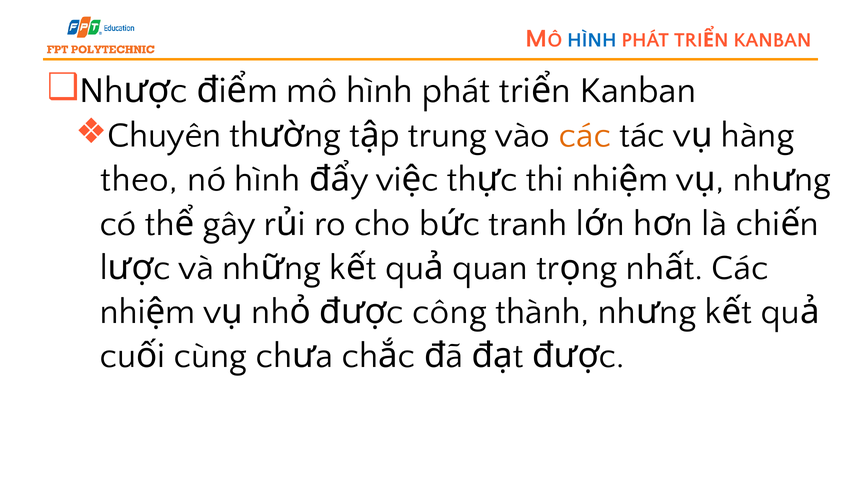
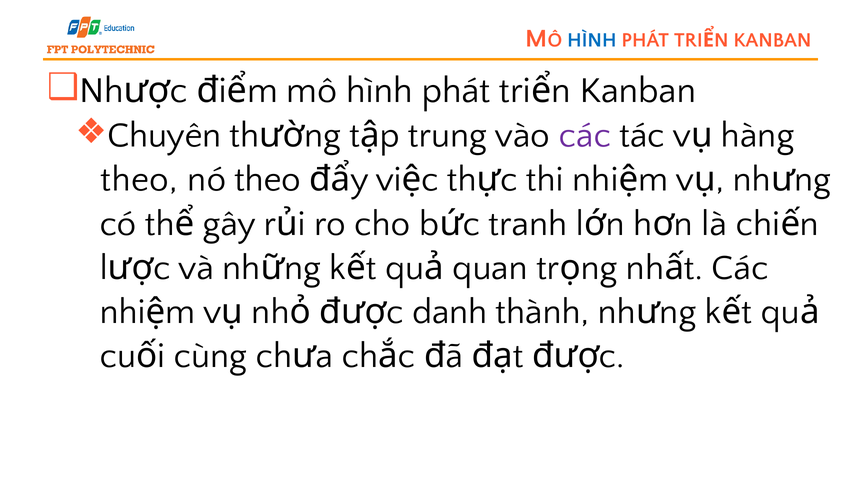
các at (585, 135) colour: orange -> purple
nó hình: hình -> theo
công: công -> danh
